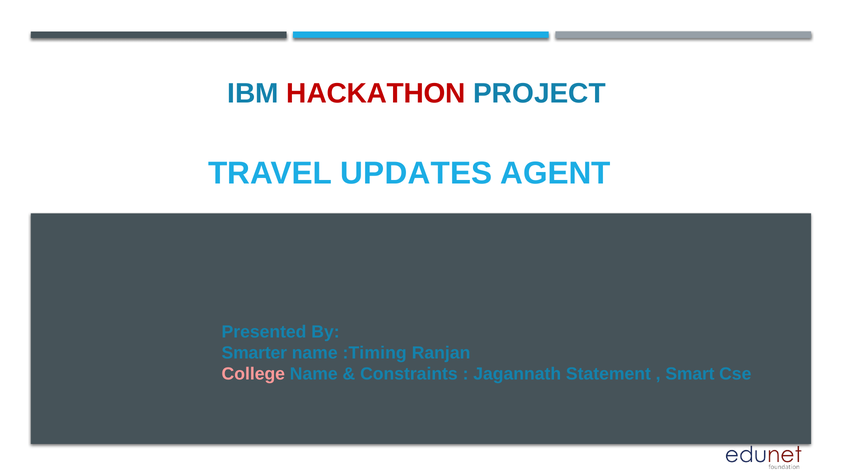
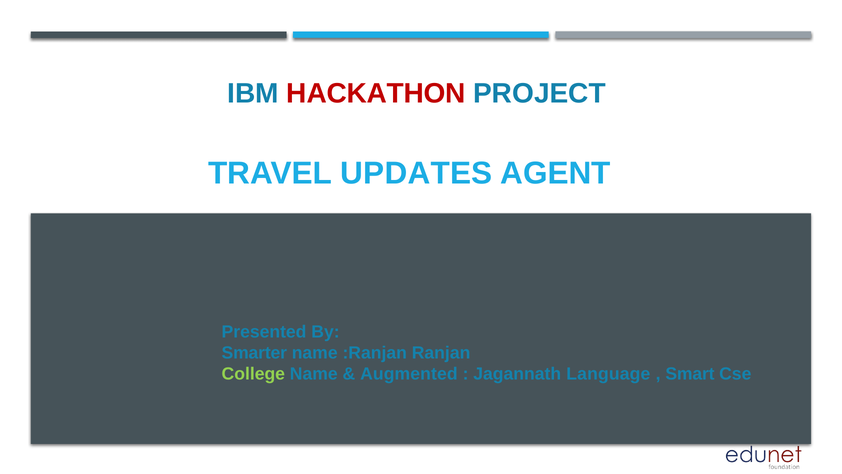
:Timing: :Timing -> :Ranjan
College colour: pink -> light green
Constraints: Constraints -> Augmented
Statement: Statement -> Language
